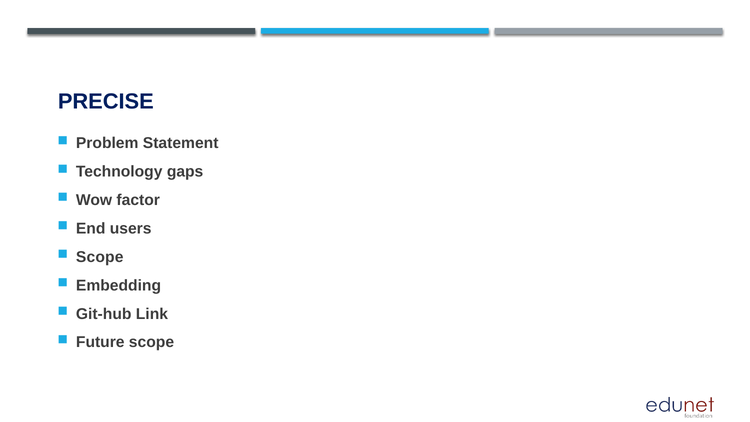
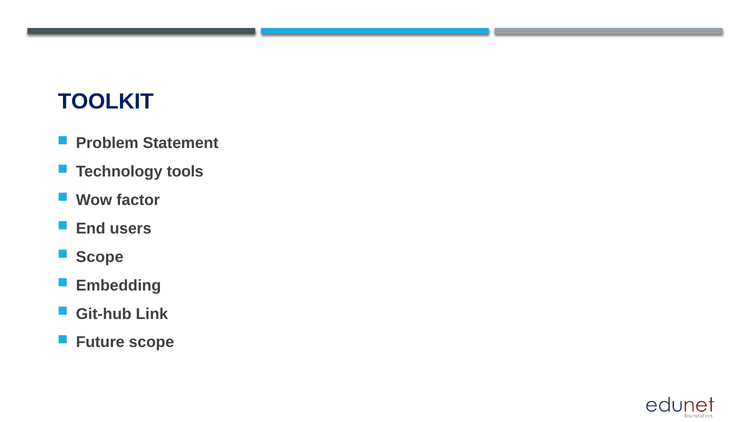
PRECISE: PRECISE -> TOOLKIT
gaps: gaps -> tools
